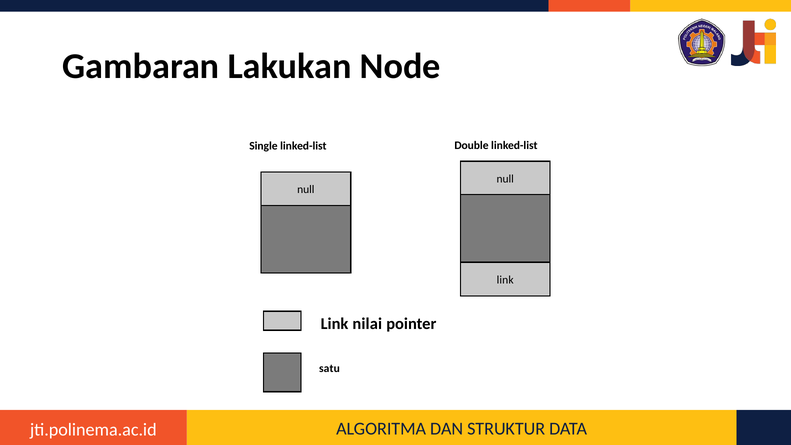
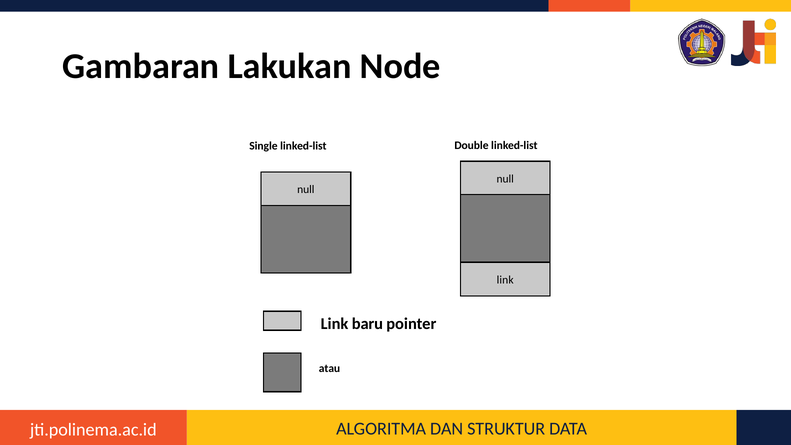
nilai: nilai -> baru
satu: satu -> atau
